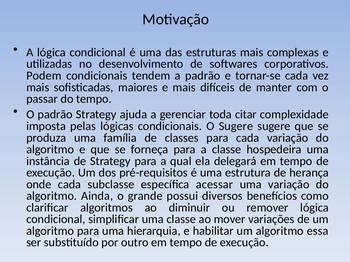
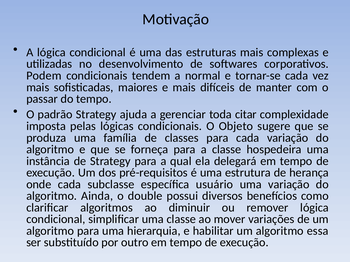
a padrão: padrão -> normal
O Sugere: Sugere -> Objeto
acessar: acessar -> usuário
grande: grande -> double
